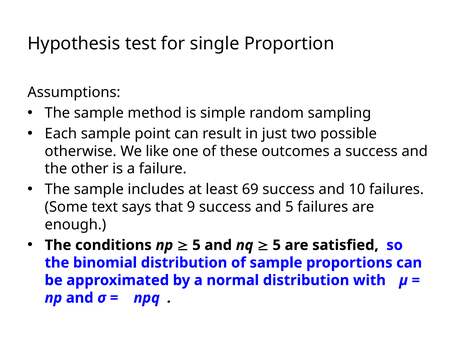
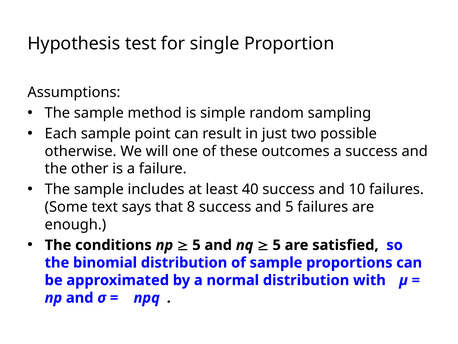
like: like -> will
69: 69 -> 40
9: 9 -> 8
